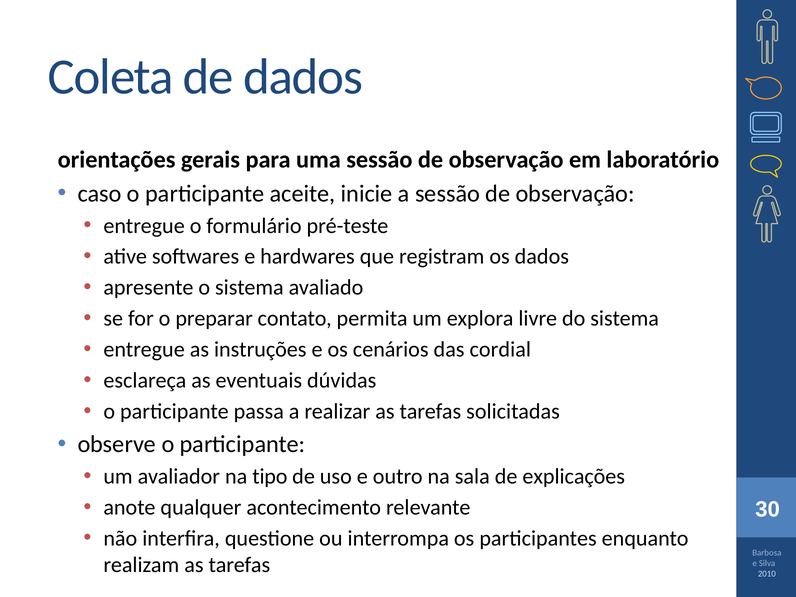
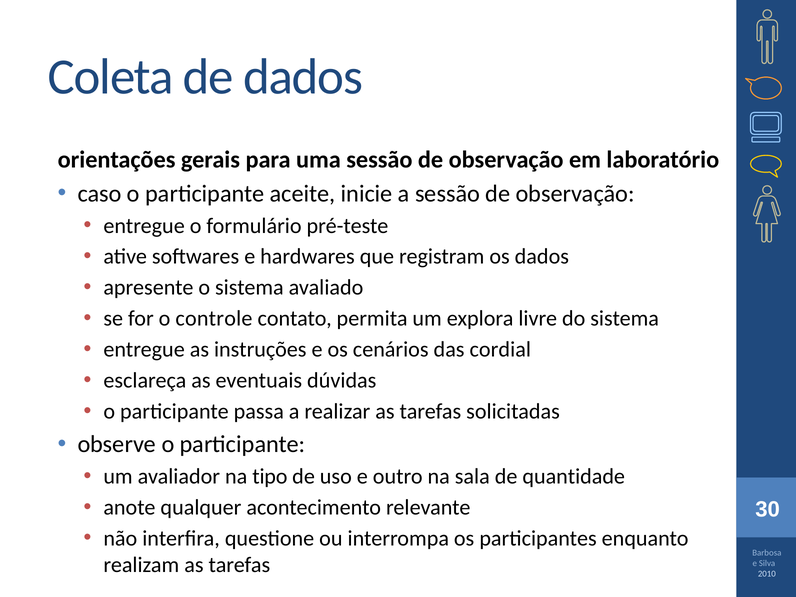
preparar: preparar -> controle
explicações: explicações -> quantidade
